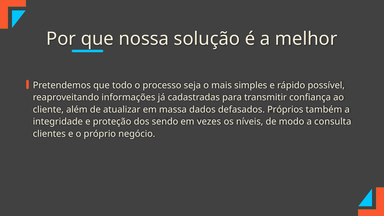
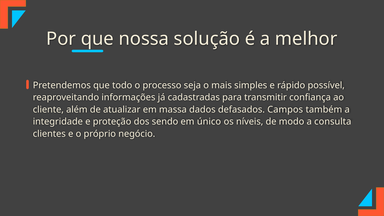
Próprios: Próprios -> Campos
vezes: vezes -> único
